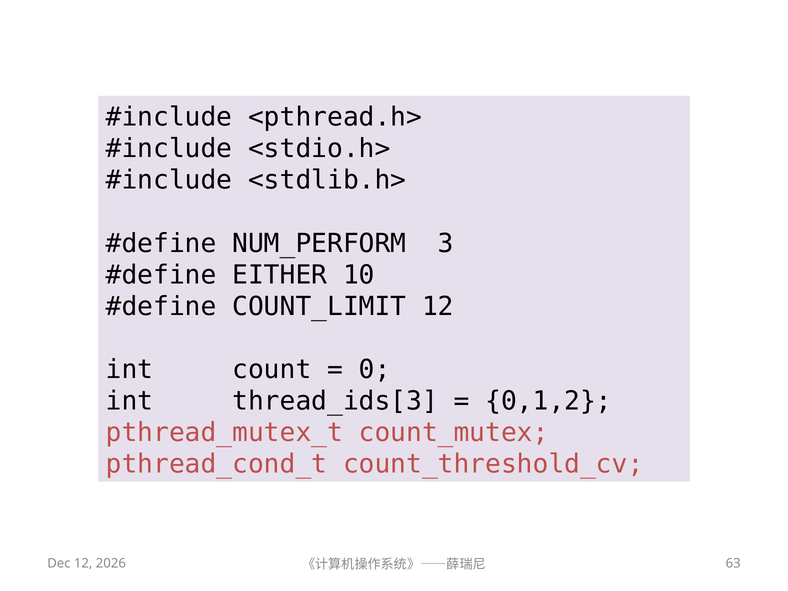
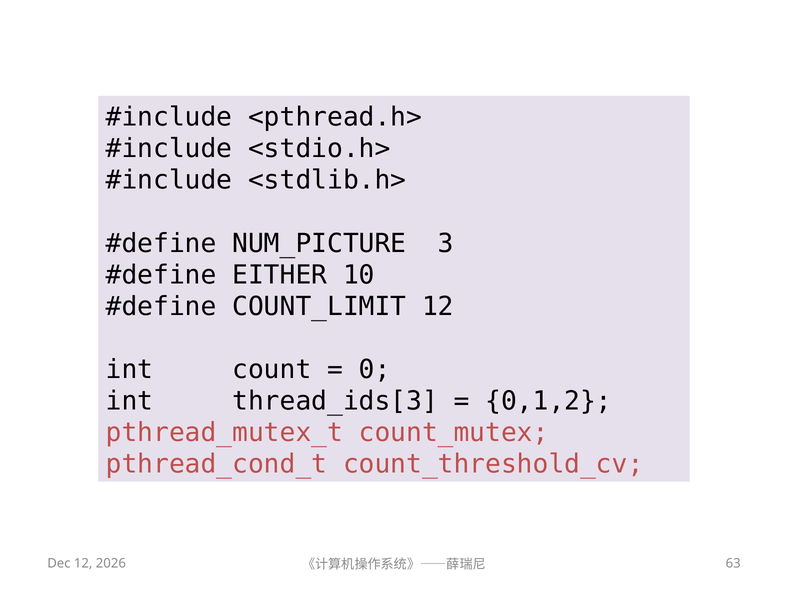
NUM_PERFORM: NUM_PERFORM -> NUM_PICTURE
